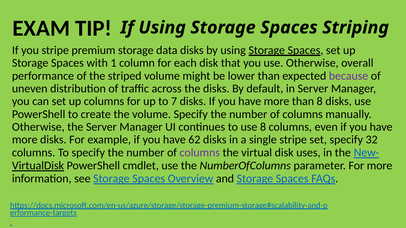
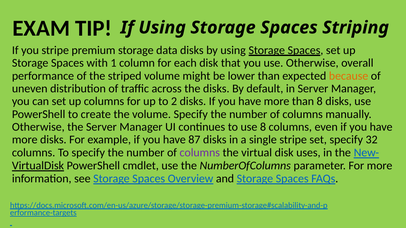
because colour: purple -> orange
7: 7 -> 2
62: 62 -> 87
